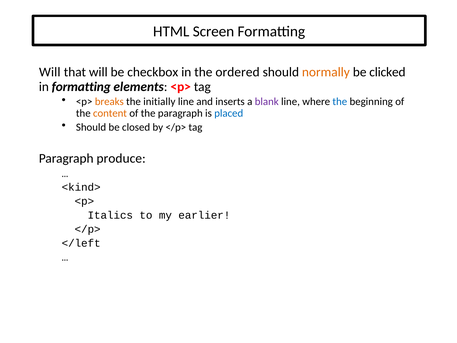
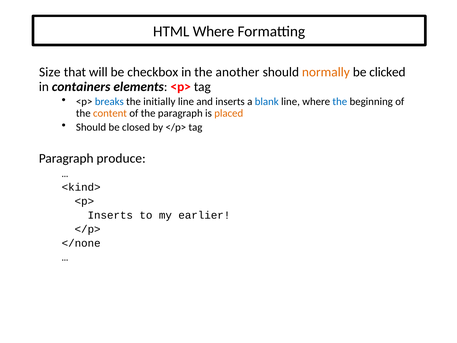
HTML Screen: Screen -> Where
Will at (50, 72): Will -> Size
ordered: ordered -> another
in formatting: formatting -> containers
breaks colour: orange -> blue
blank colour: purple -> blue
placed colour: blue -> orange
Italics at (110, 215): Italics -> Inserts
</left: </left -> </none
